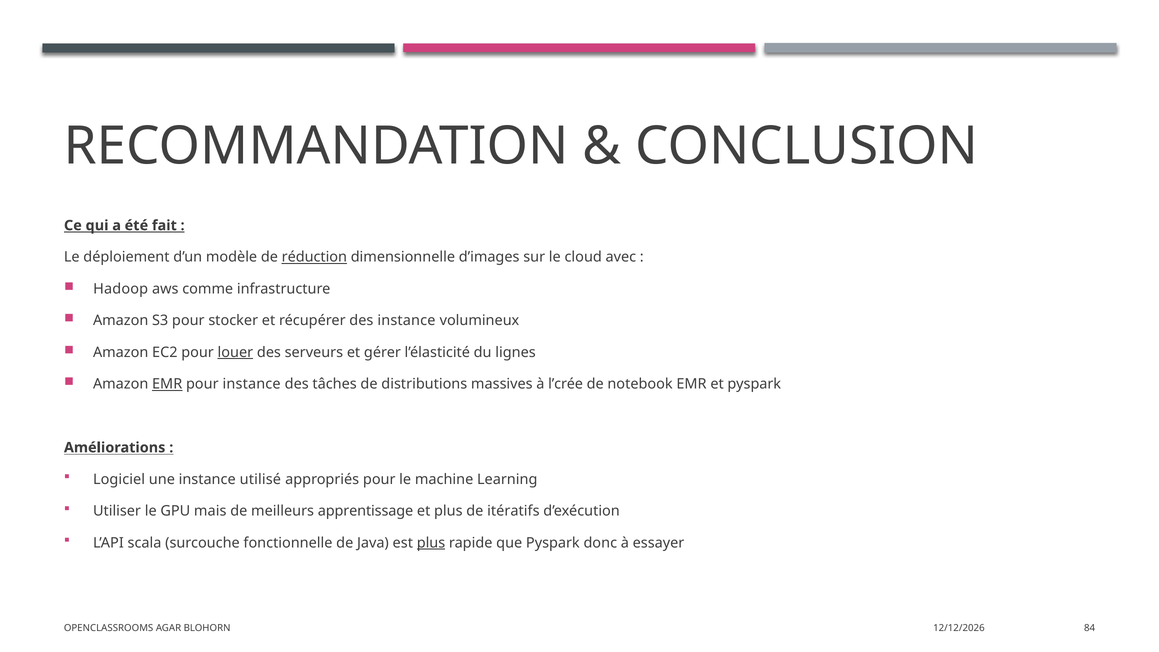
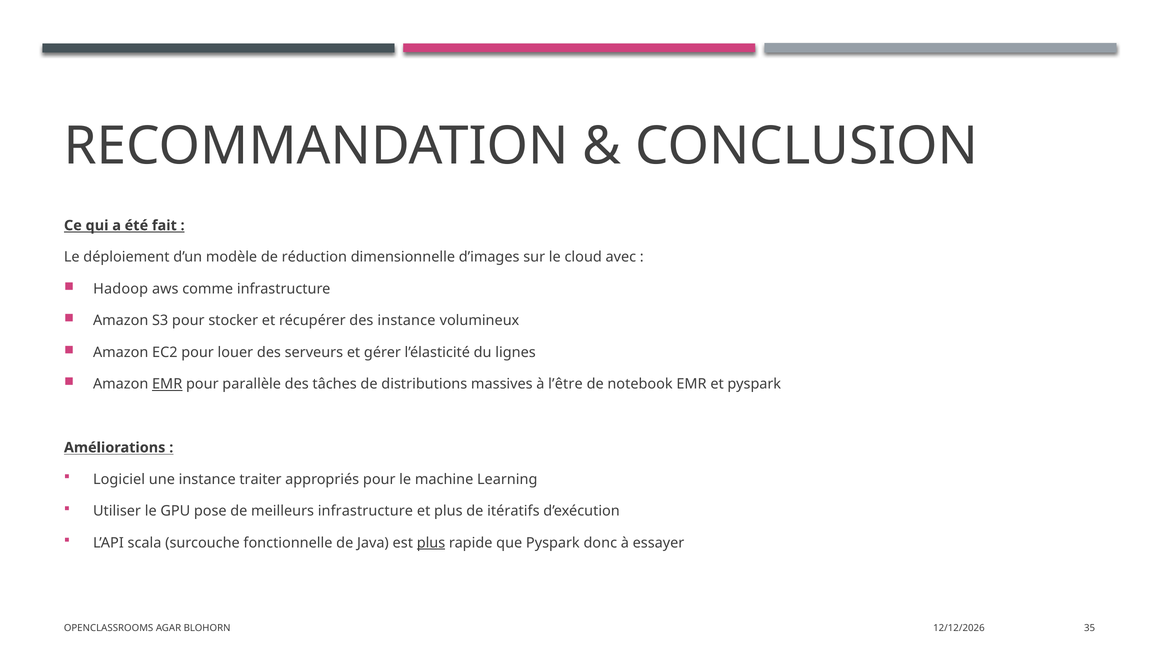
réduction underline: present -> none
louer underline: present -> none
pour instance: instance -> parallèle
l’crée: l’crée -> l’être
utilisé: utilisé -> traiter
mais: mais -> pose
meilleurs apprentissage: apprentissage -> infrastructure
84: 84 -> 35
